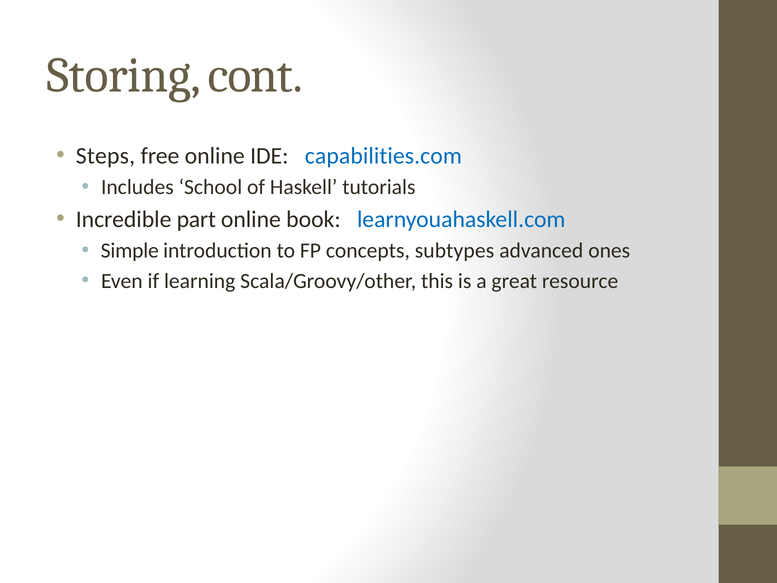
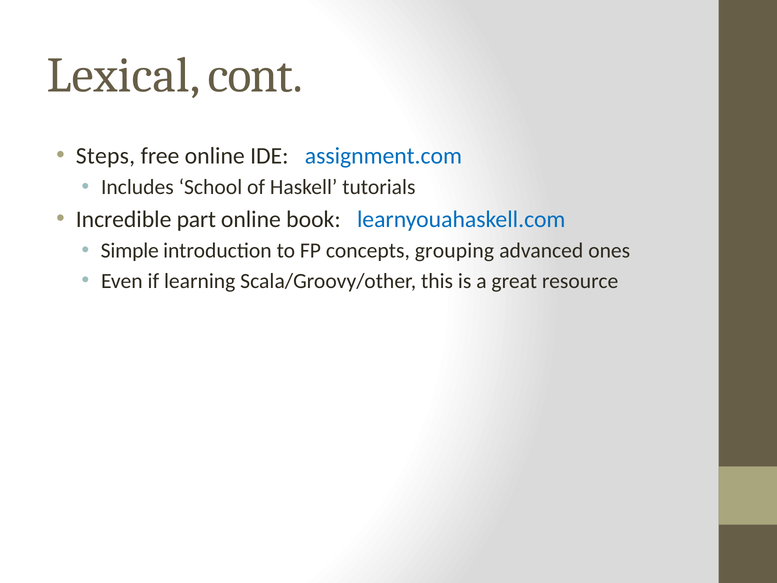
Storing: Storing -> Lexical
capabilities.com: capabilities.com -> assignment.com
subtypes: subtypes -> grouping
